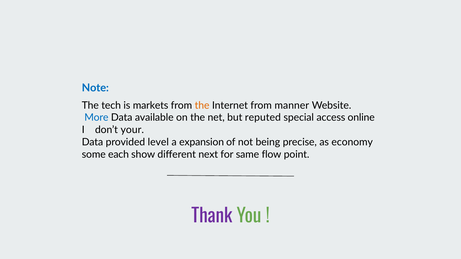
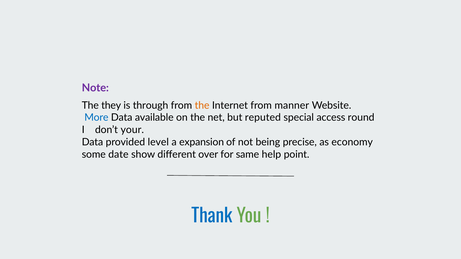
Note colour: blue -> purple
tech: tech -> they
markets: markets -> through
online: online -> round
each: each -> date
next: next -> over
flow: flow -> help
Thank colour: purple -> blue
